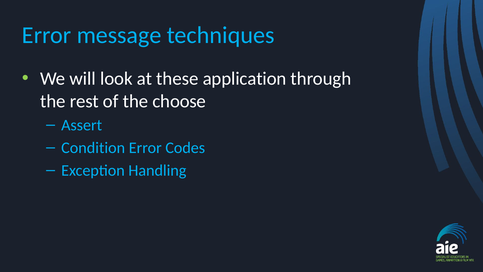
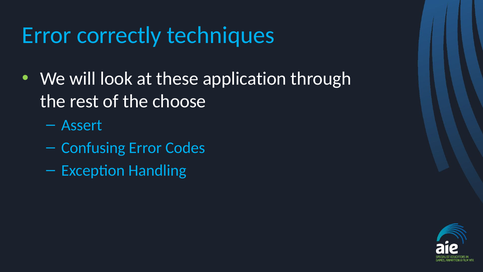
message: message -> correctly
Condition: Condition -> Confusing
